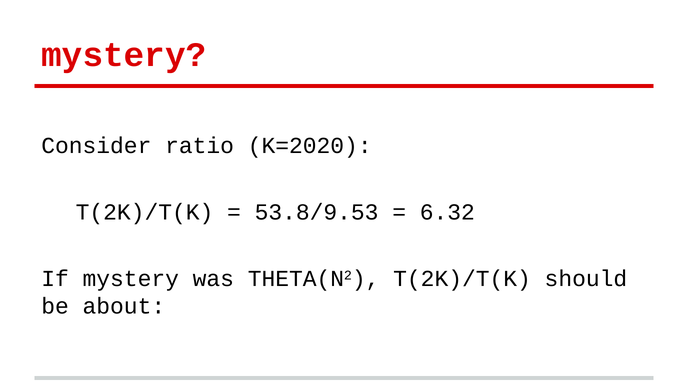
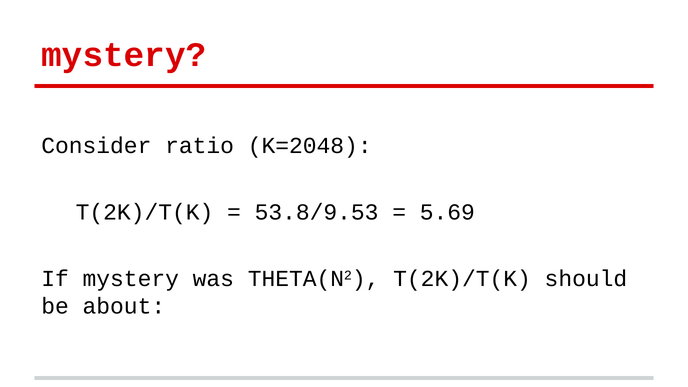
K=2020: K=2020 -> K=2048
6.32: 6.32 -> 5.69
